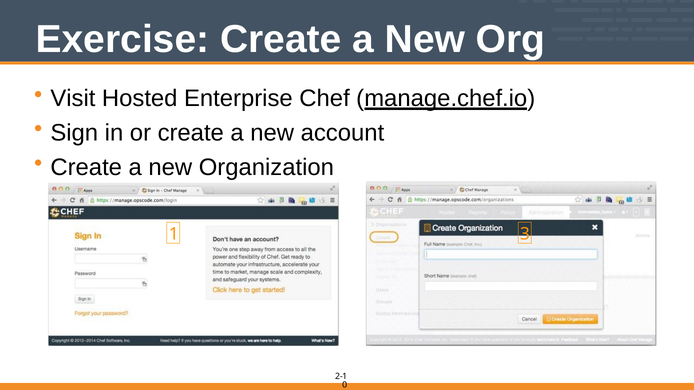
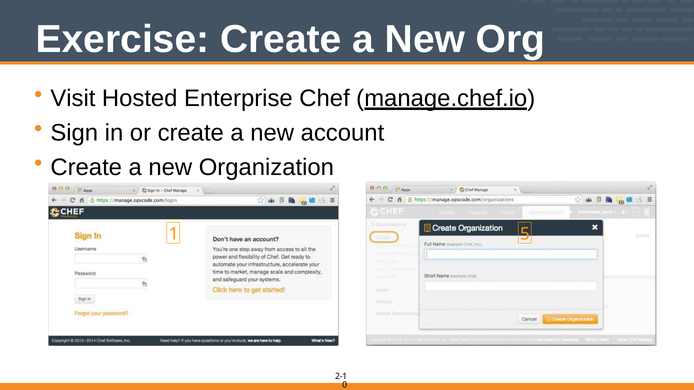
3: 3 -> 5
